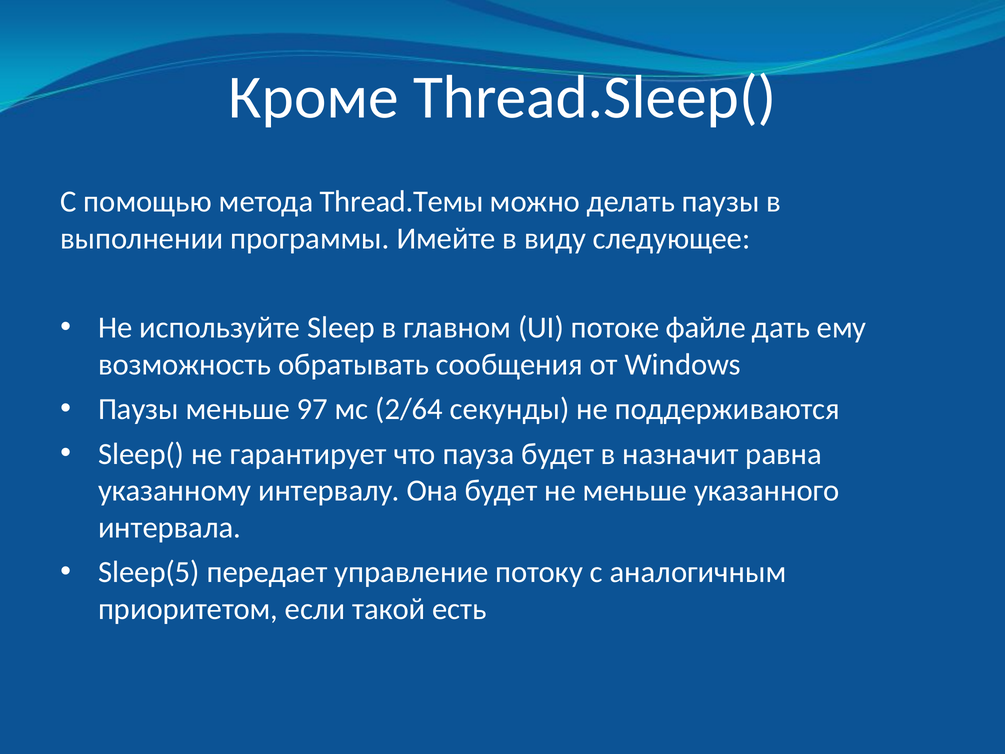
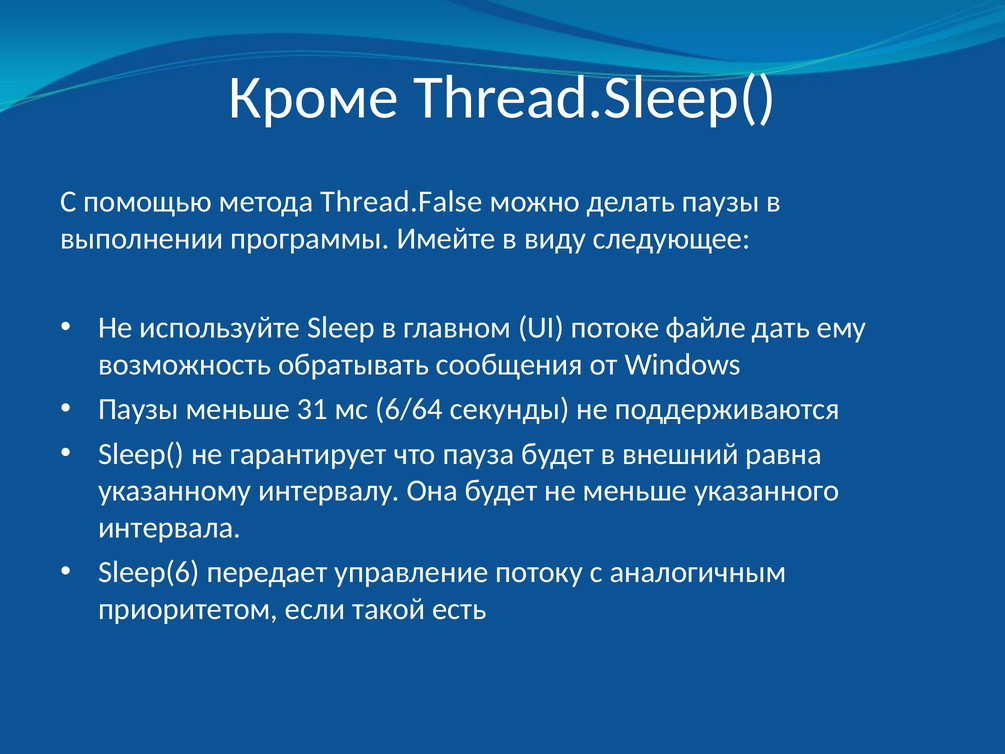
Thread.Темы: Thread.Темы -> Thread.False
97: 97 -> 31
2/64: 2/64 -> 6/64
назначит: назначит -> внешний
Sleep(5: Sleep(5 -> Sleep(6
